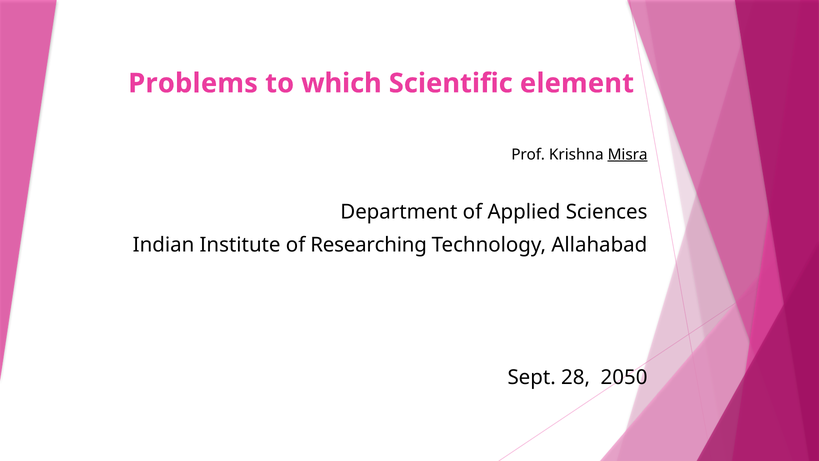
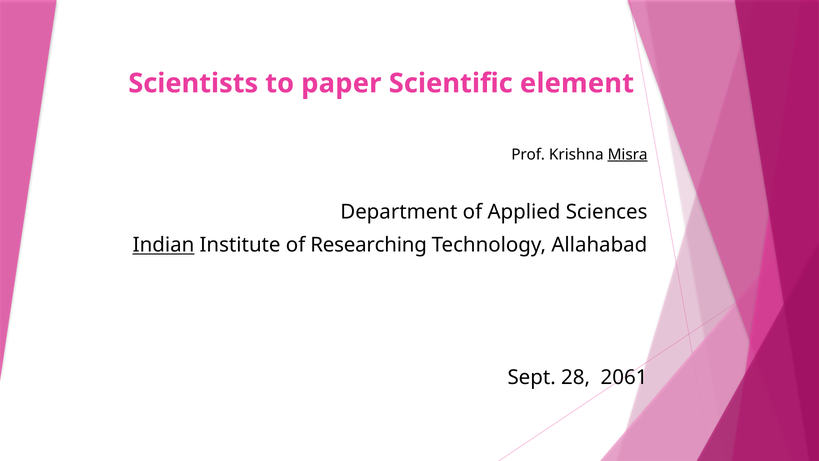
Problems: Problems -> Scientists
which: which -> paper
Indian underline: none -> present
2050: 2050 -> 2061
